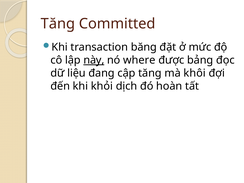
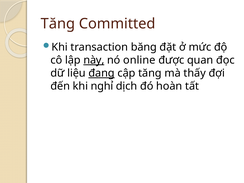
where: where -> online
bảng: bảng -> quan
đang underline: none -> present
khôi: khôi -> thấy
khỏi: khỏi -> nghỉ
